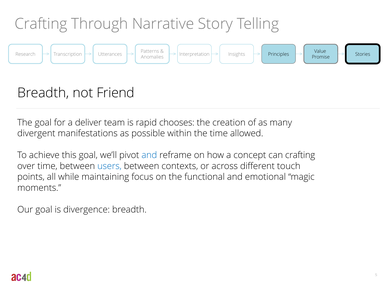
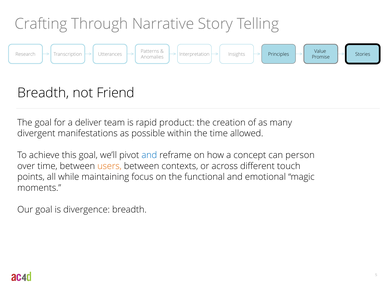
chooses: chooses -> product
can crafting: crafting -> person
users colour: blue -> orange
